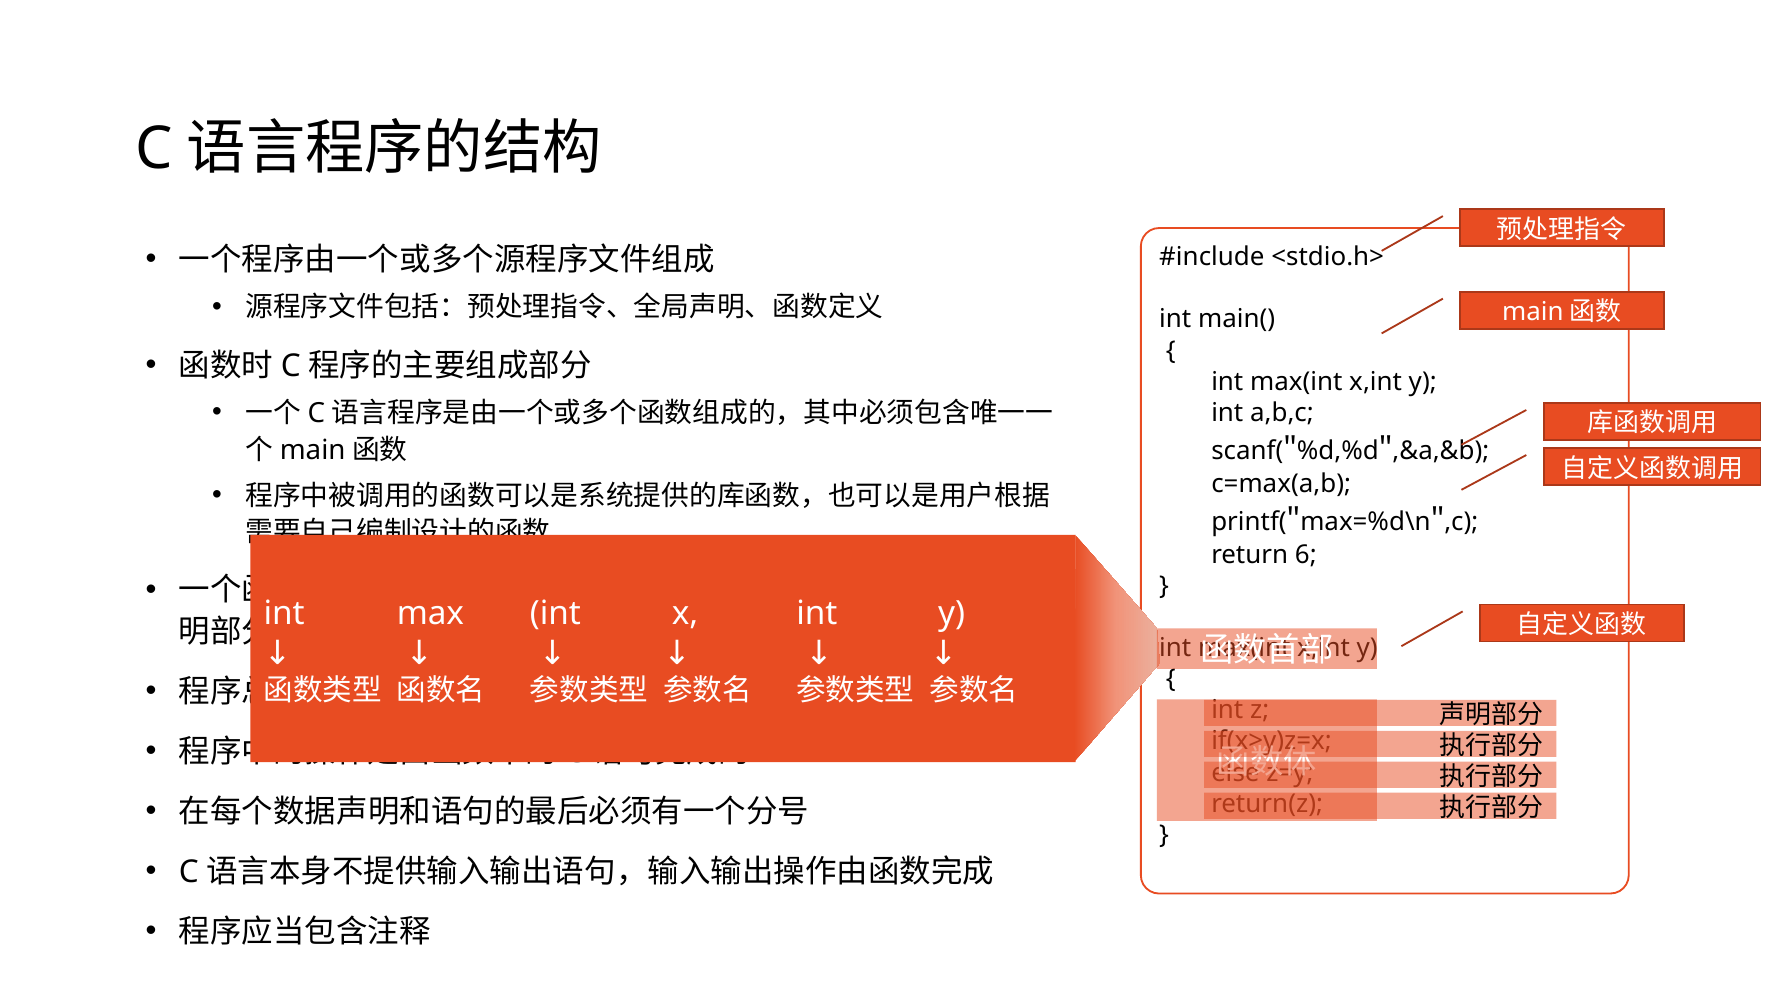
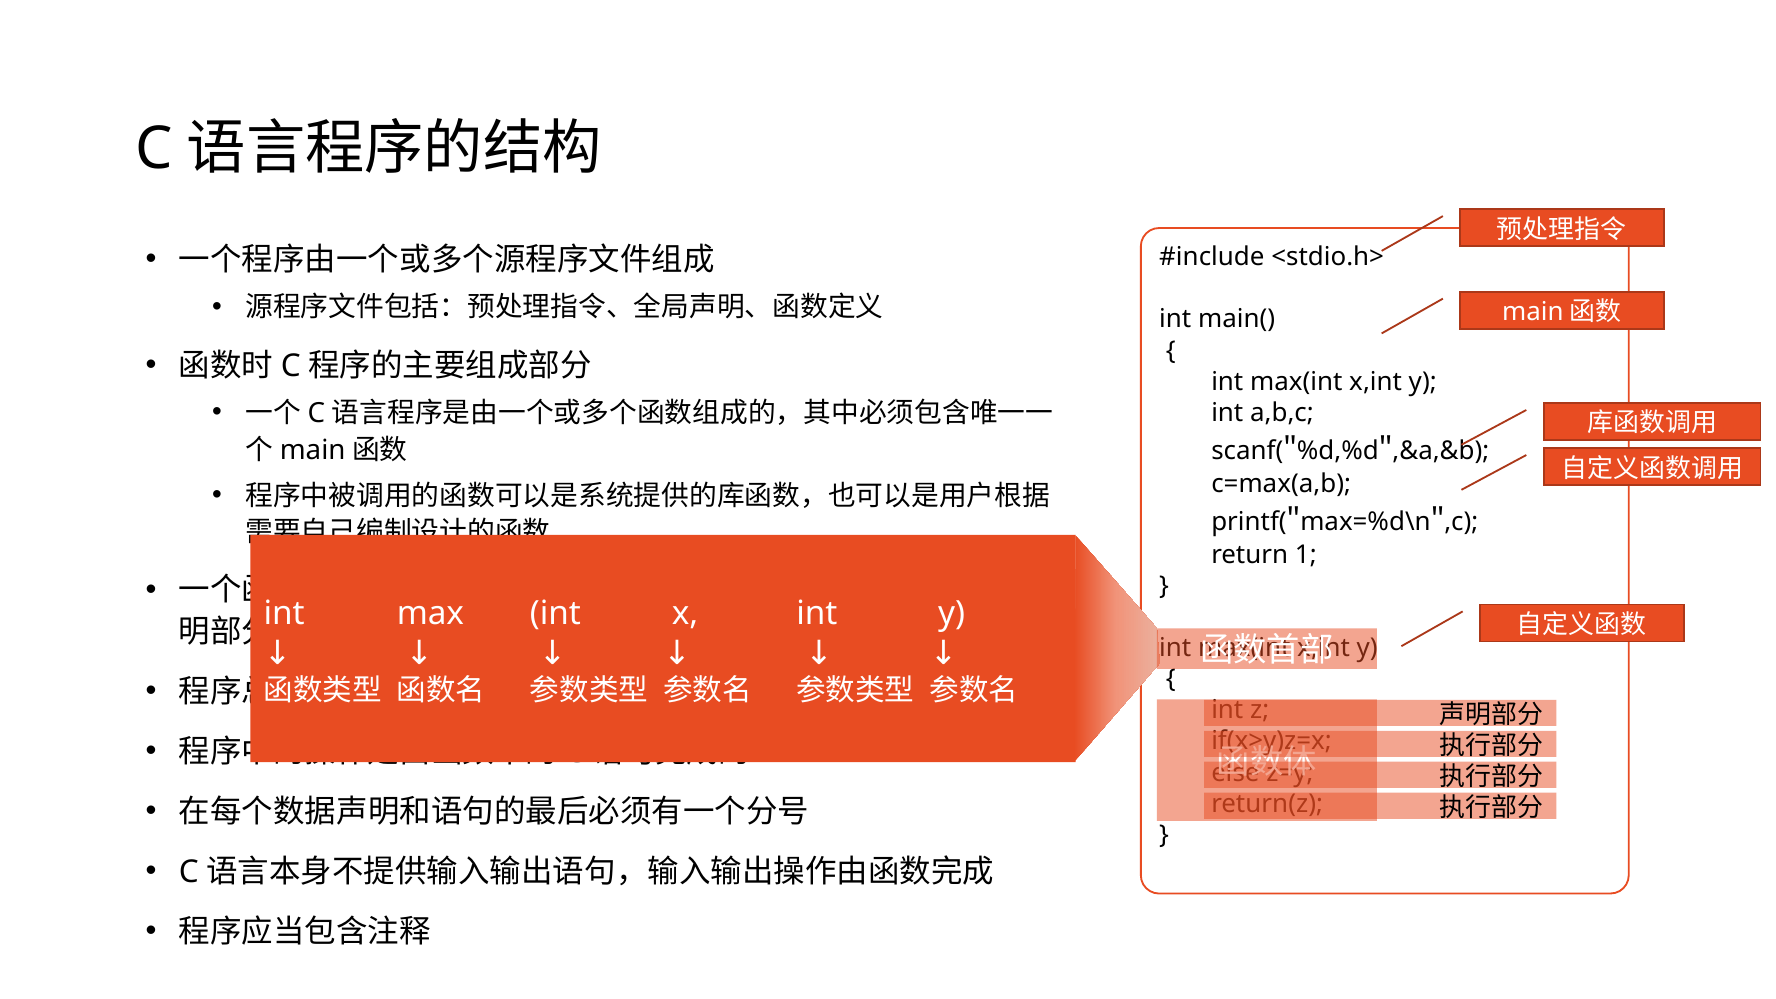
6: 6 -> 1
